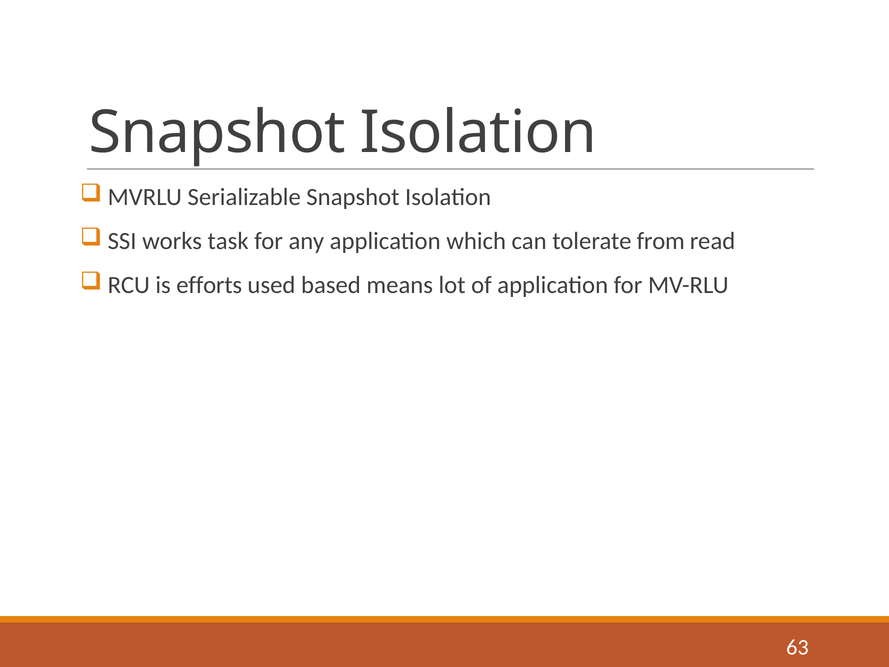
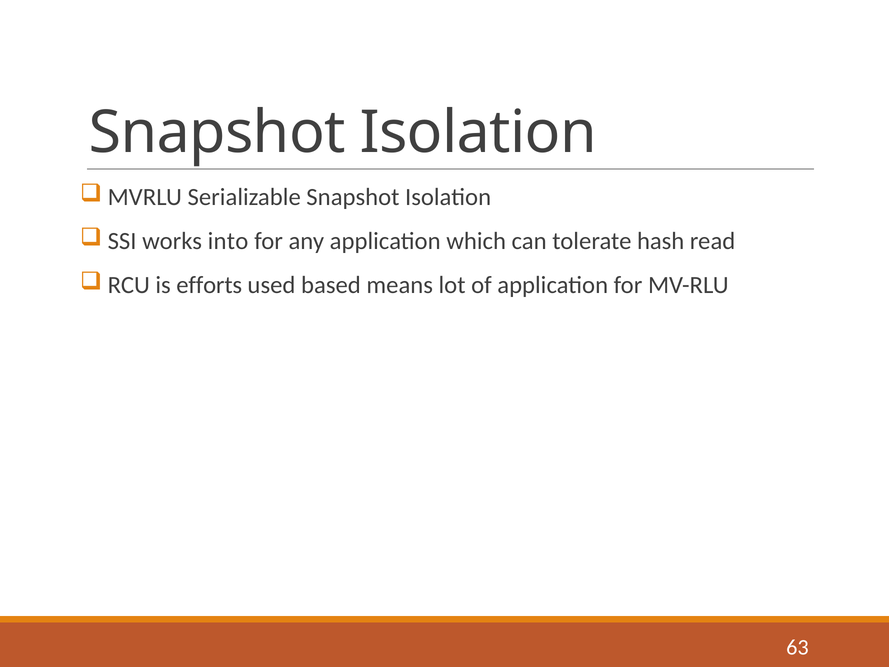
task: task -> into
from: from -> hash
